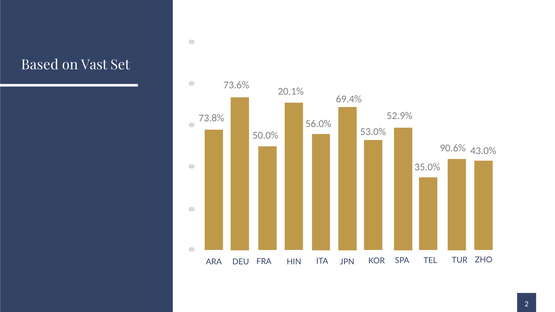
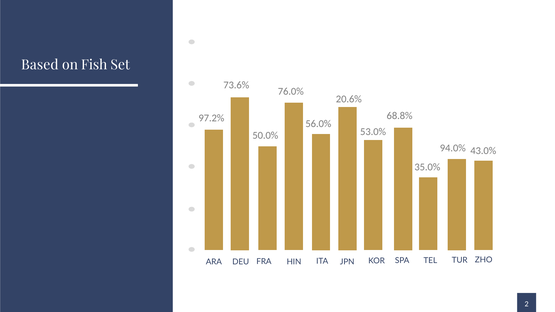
Vast: Vast -> Fish
20.1%: 20.1% -> 76.0%
69.4%: 69.4% -> 20.6%
52.9%: 52.9% -> 68.8%
73.8%: 73.8% -> 97.2%
90.6%: 90.6% -> 94.0%
